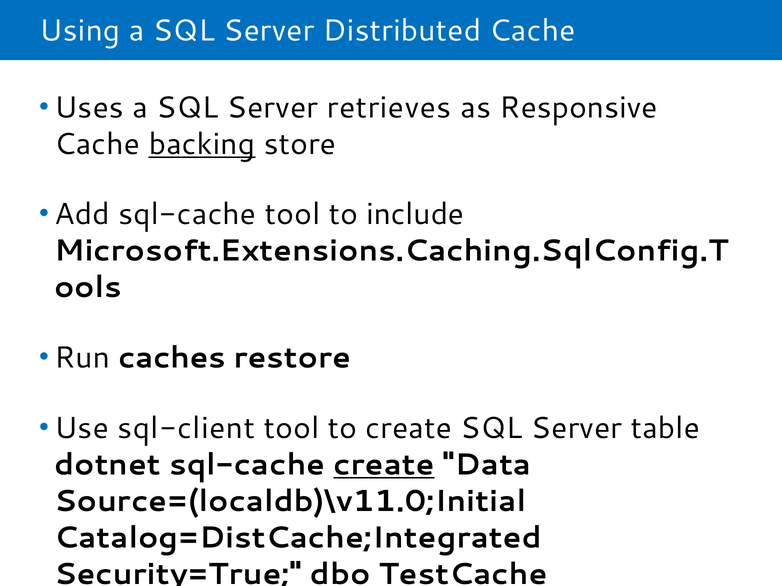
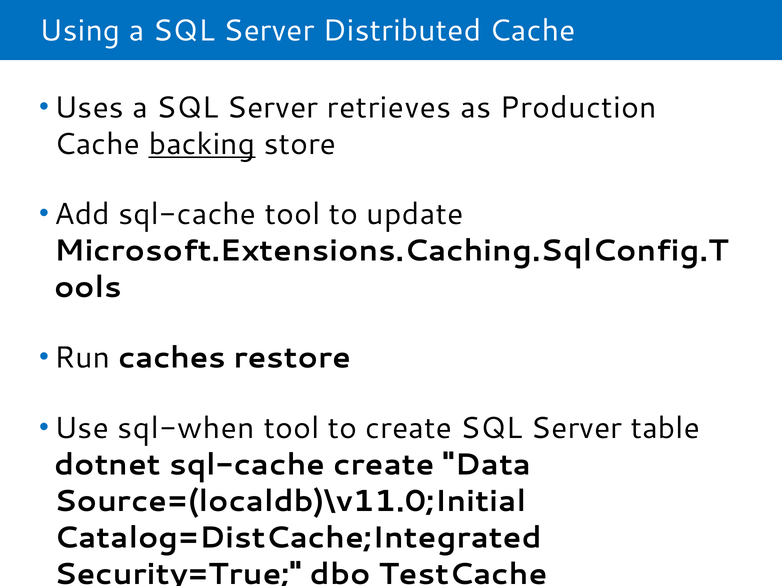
Responsive: Responsive -> Production
include: include -> update
sql-client: sql-client -> sql-when
create at (384, 465) underline: present -> none
